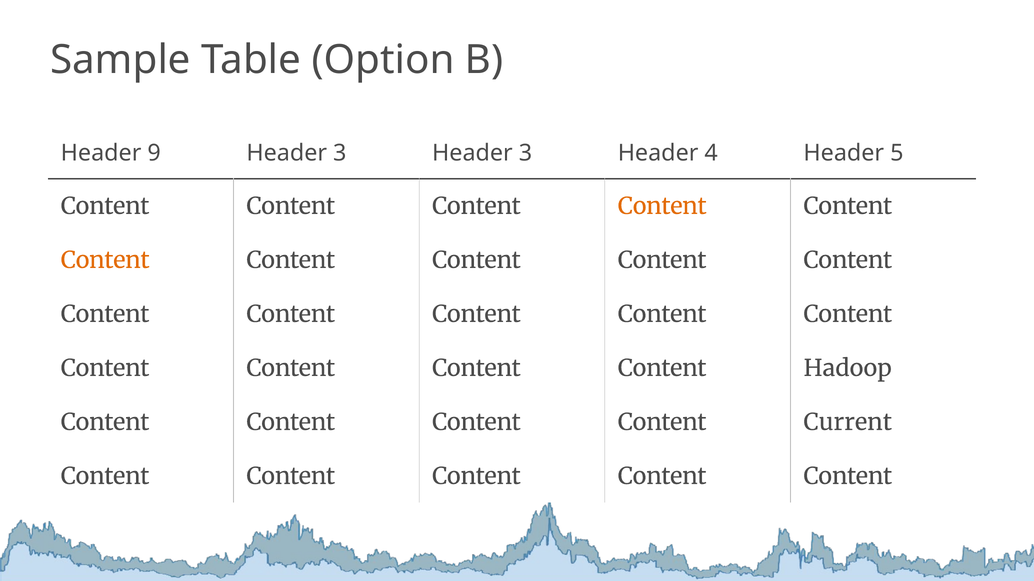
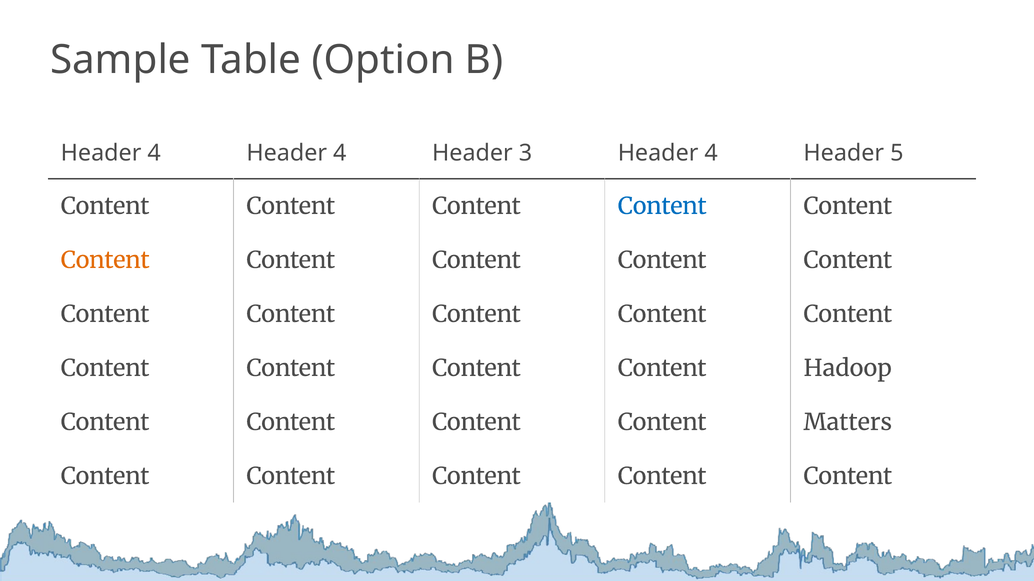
9 at (154, 153): 9 -> 4
3 at (340, 153): 3 -> 4
Content at (662, 207) colour: orange -> blue
Current: Current -> Matters
